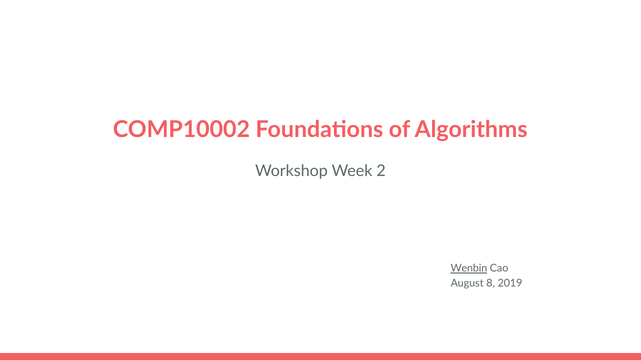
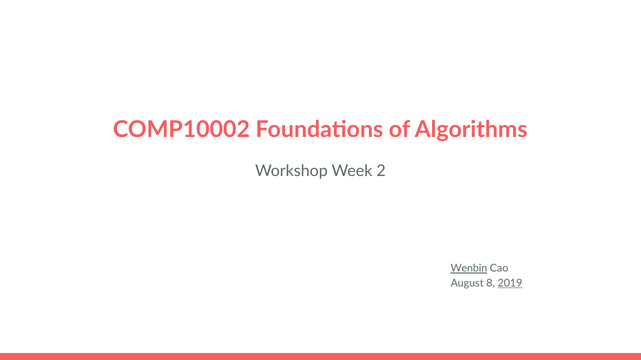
2019 underline: none -> present
